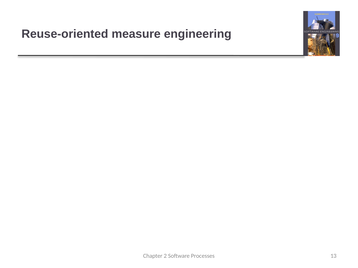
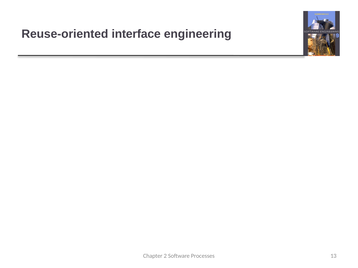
measure: measure -> interface
